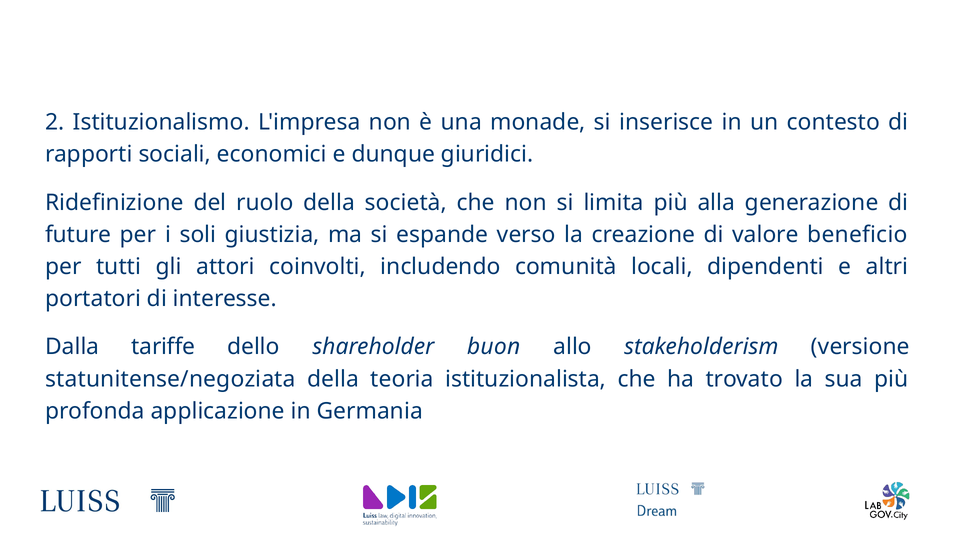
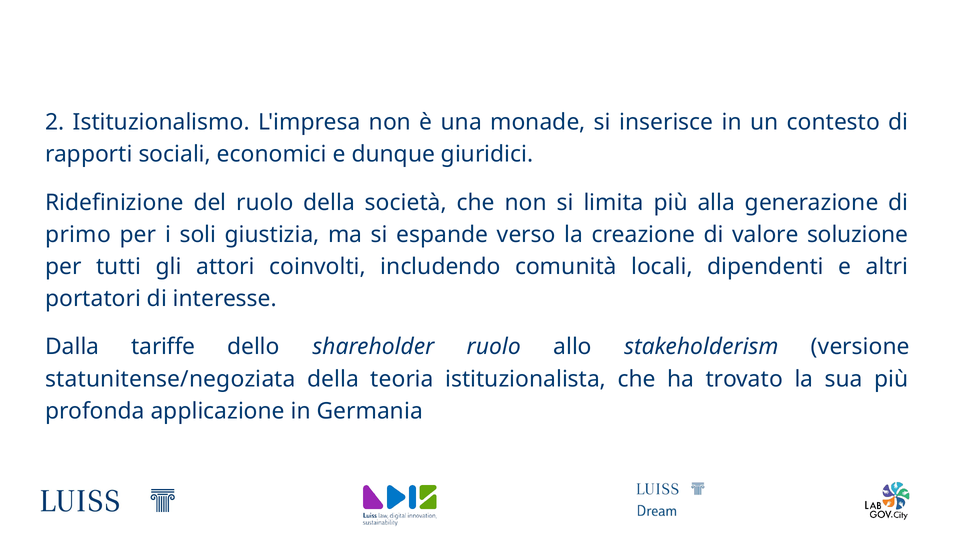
future: future -> primo
beneficio: beneficio -> soluzione
shareholder buon: buon -> ruolo
